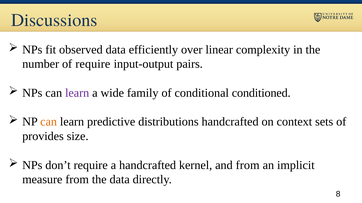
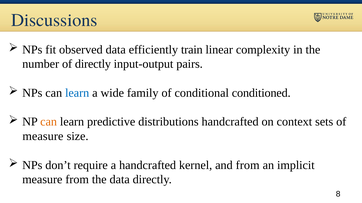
over: over -> train
of require: require -> directly
learn at (77, 93) colour: purple -> blue
provides at (43, 137): provides -> measure
